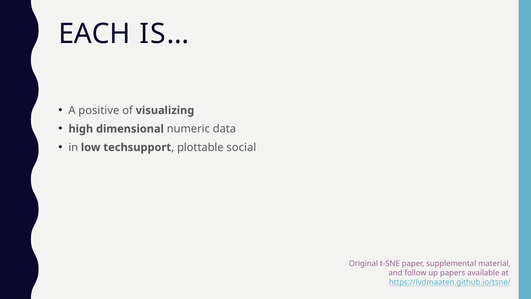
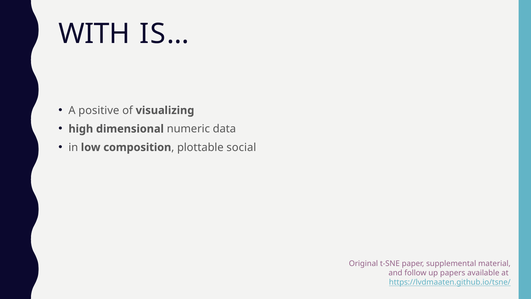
EACH: EACH -> WITH
techsupport: techsupport -> composition
